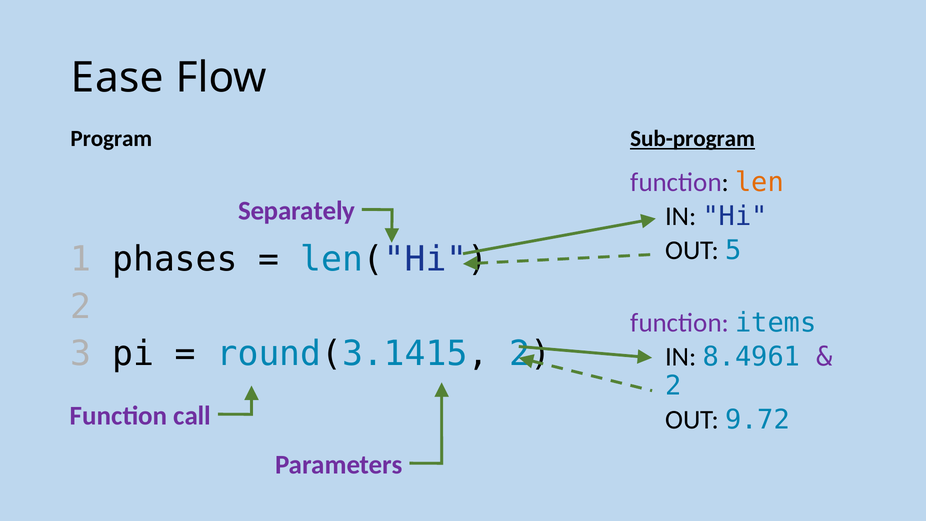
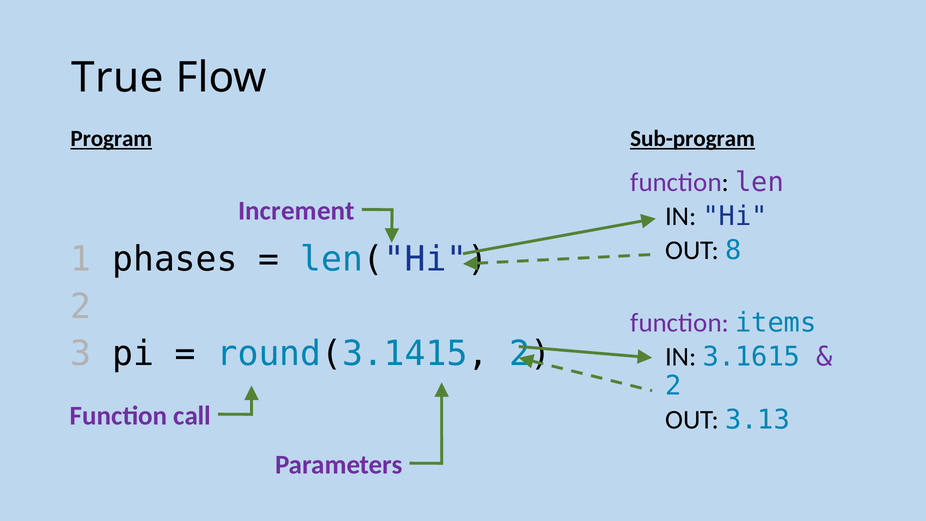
Ease: Ease -> True
Program underline: none -> present
len colour: orange -> purple
Separately: Separately -> Increment
5: 5 -> 8
8.4961: 8.4961 -> 3.1615
9.72: 9.72 -> 3.13
